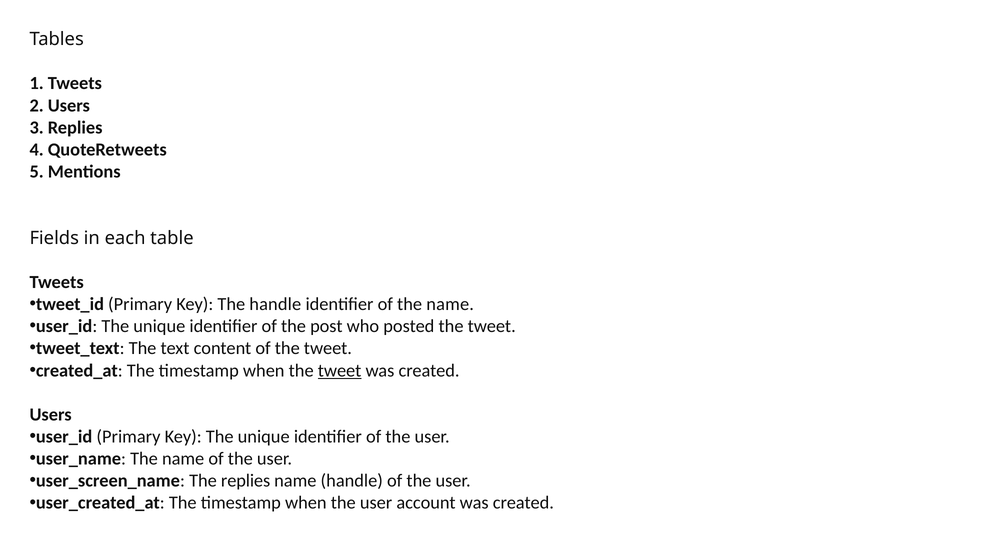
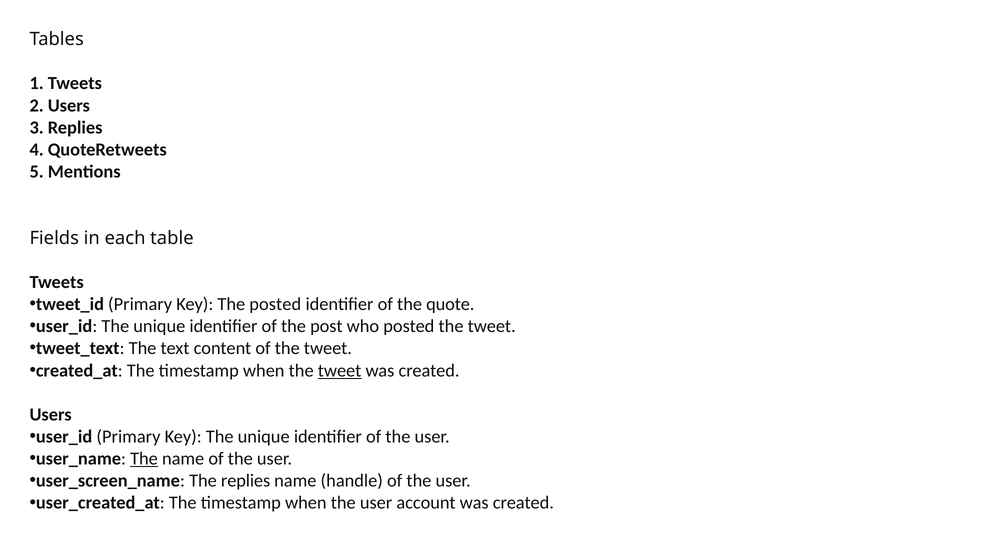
The handle: handle -> posted
of the name: name -> quote
The at (144, 459) underline: none -> present
